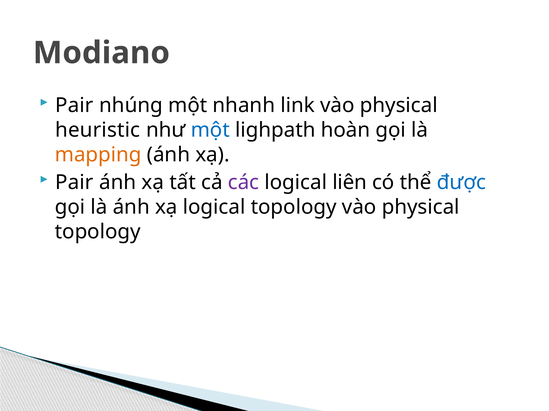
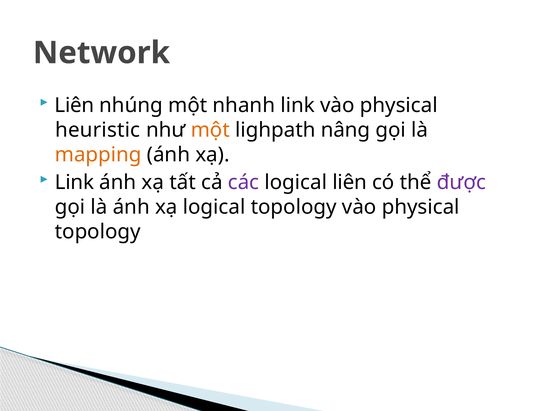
Modiano: Modiano -> Network
Pair at (74, 105): Pair -> Liên
một at (210, 130) colour: blue -> orange
hoàn: hoàn -> nâng
Pair at (74, 183): Pair -> Link
được colour: blue -> purple
